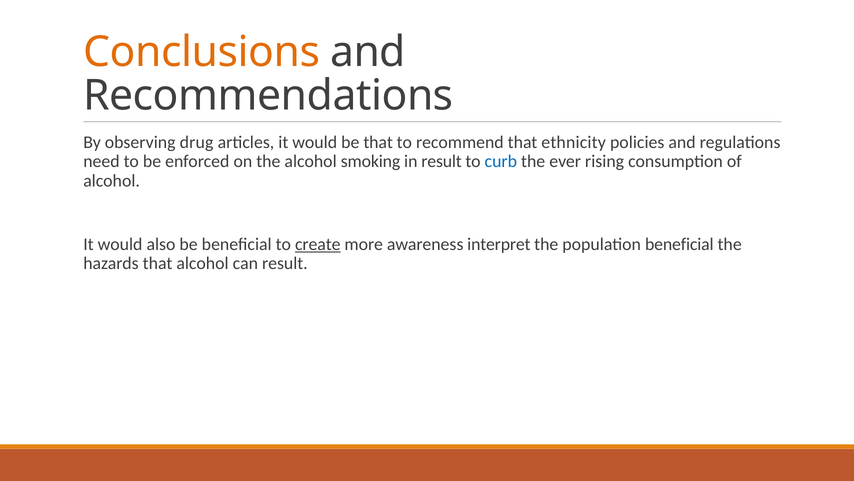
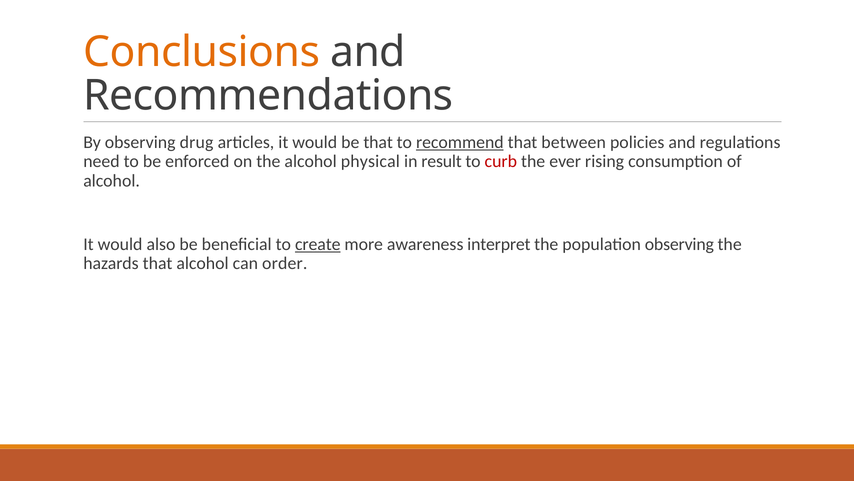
recommend underline: none -> present
ethnicity: ethnicity -> between
smoking: smoking -> physical
curb colour: blue -> red
population beneficial: beneficial -> observing
can result: result -> order
